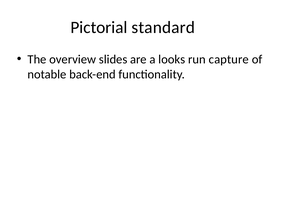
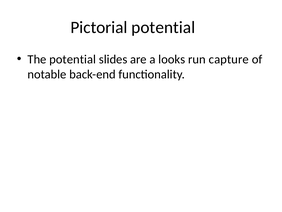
Pictorial standard: standard -> potential
The overview: overview -> potential
